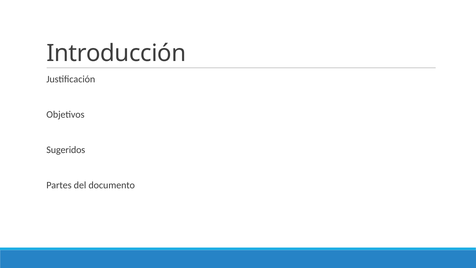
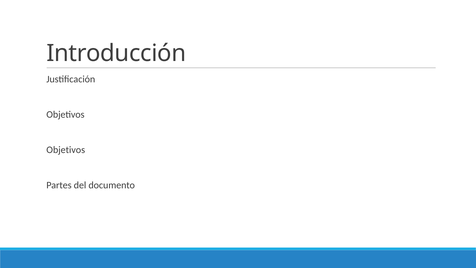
Sugeridos at (66, 150): Sugeridos -> Objetivos
